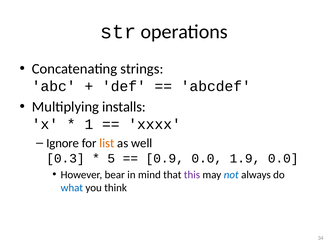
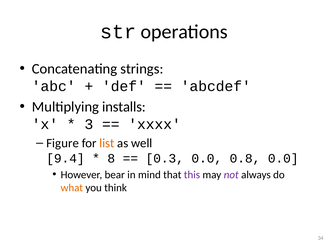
1: 1 -> 3
Ignore: Ignore -> Figure
0.3: 0.3 -> 9.4
5: 5 -> 8
0.9: 0.9 -> 0.3
1.9: 1.9 -> 0.8
not colour: blue -> purple
what colour: blue -> orange
